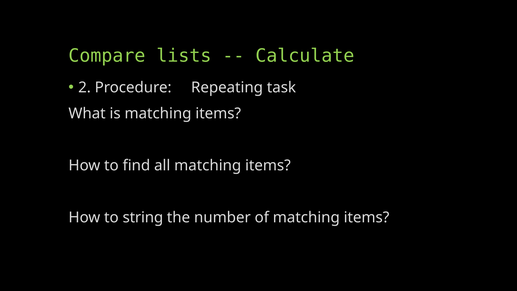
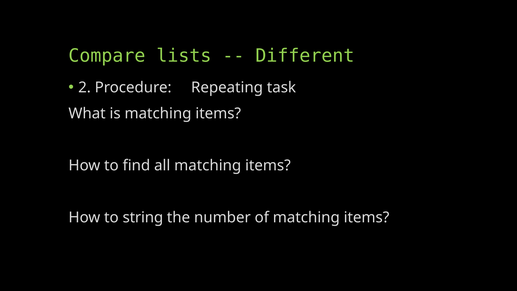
Calculate: Calculate -> Different
